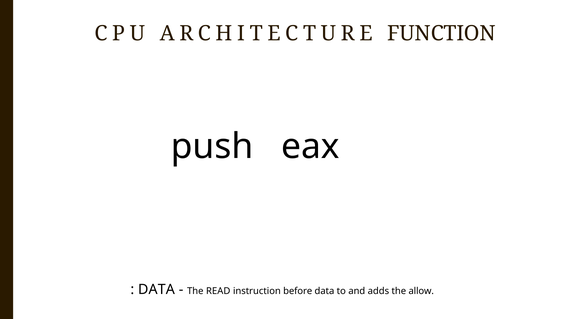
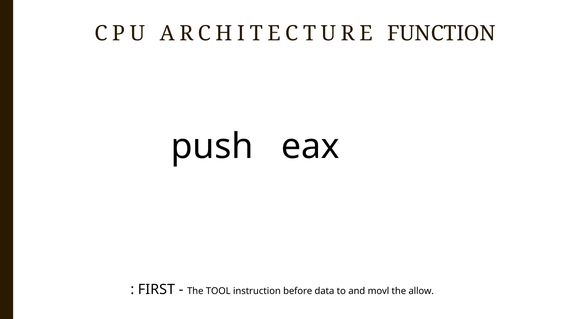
DATA at (156, 290): DATA -> FIRST
READ: READ -> TOOL
adds: adds -> movl
